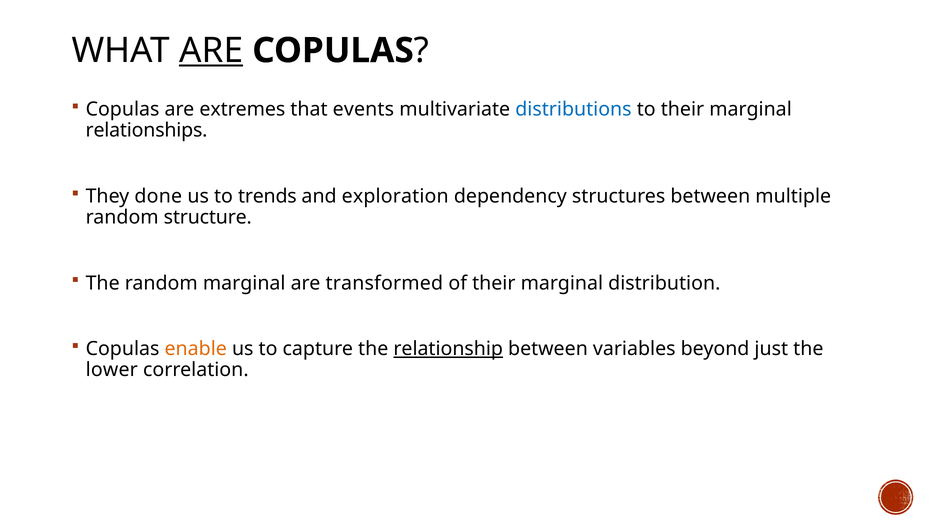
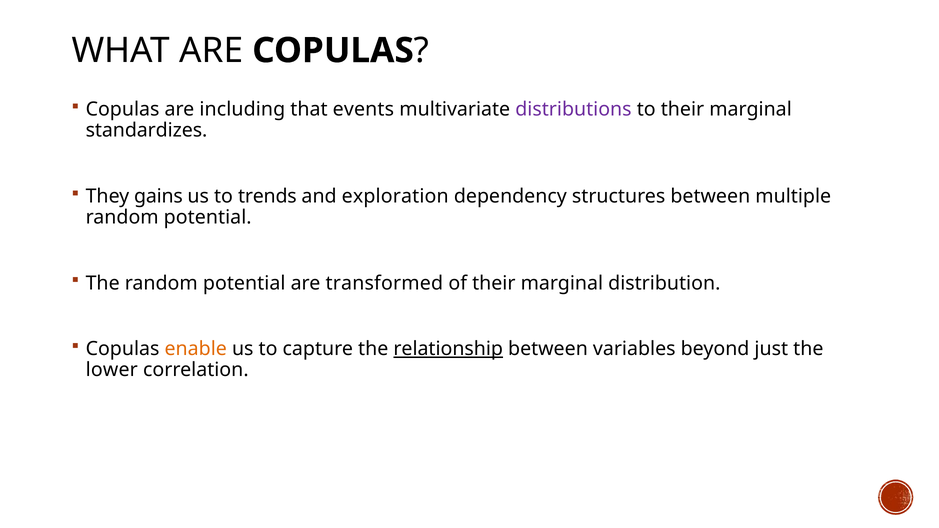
ARE at (211, 51) underline: present -> none
extremes: extremes -> including
distributions colour: blue -> purple
relationships: relationships -> standardizes
done: done -> gains
structure at (208, 217): structure -> potential
The random marginal: marginal -> potential
